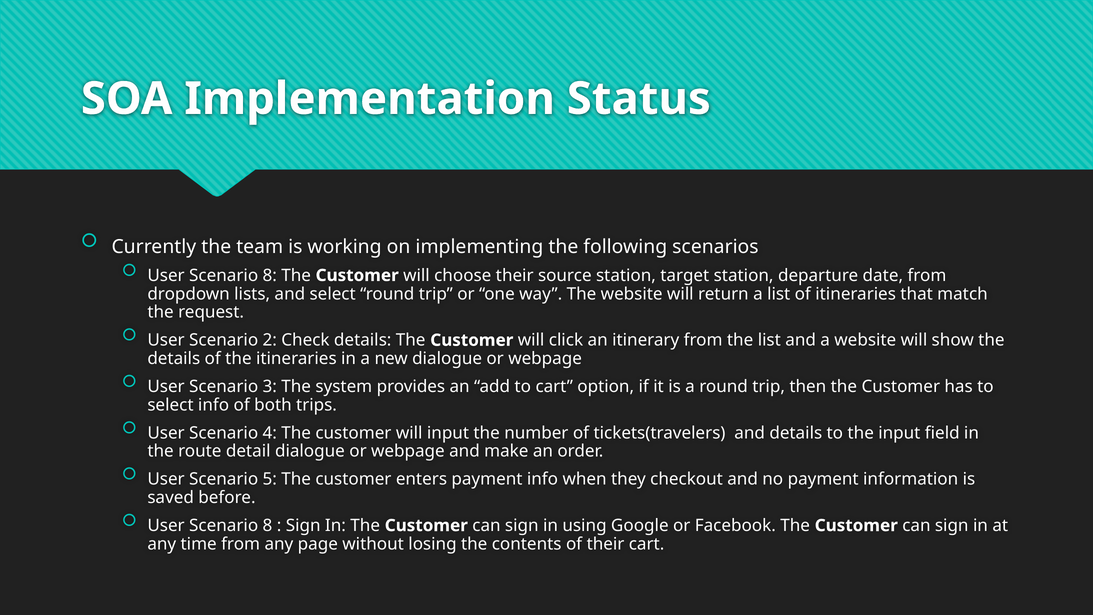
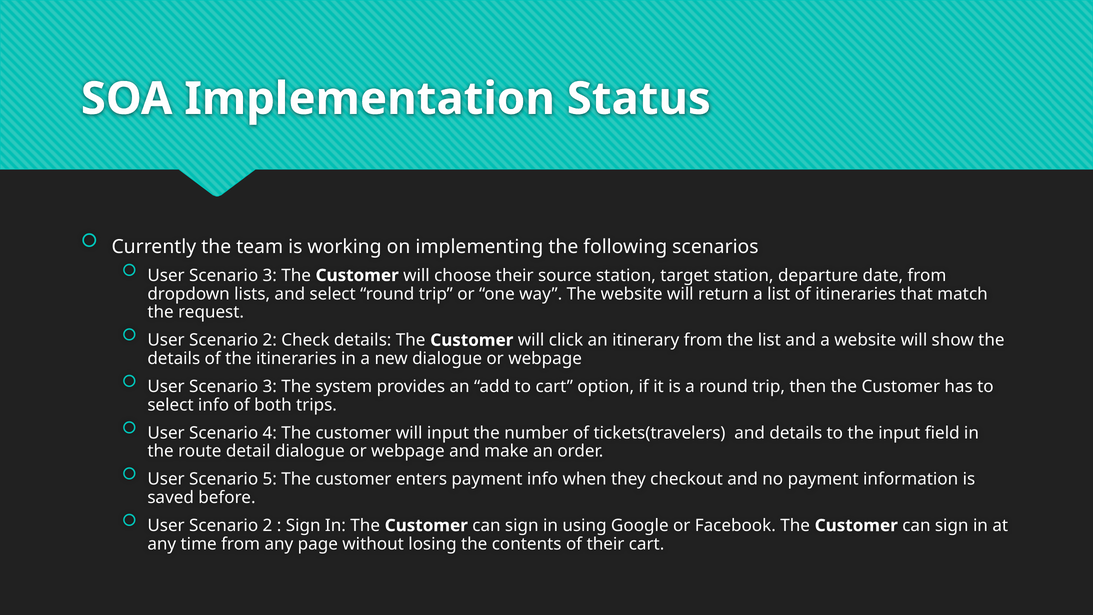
8 at (270, 275): 8 -> 3
8 at (267, 525): 8 -> 2
